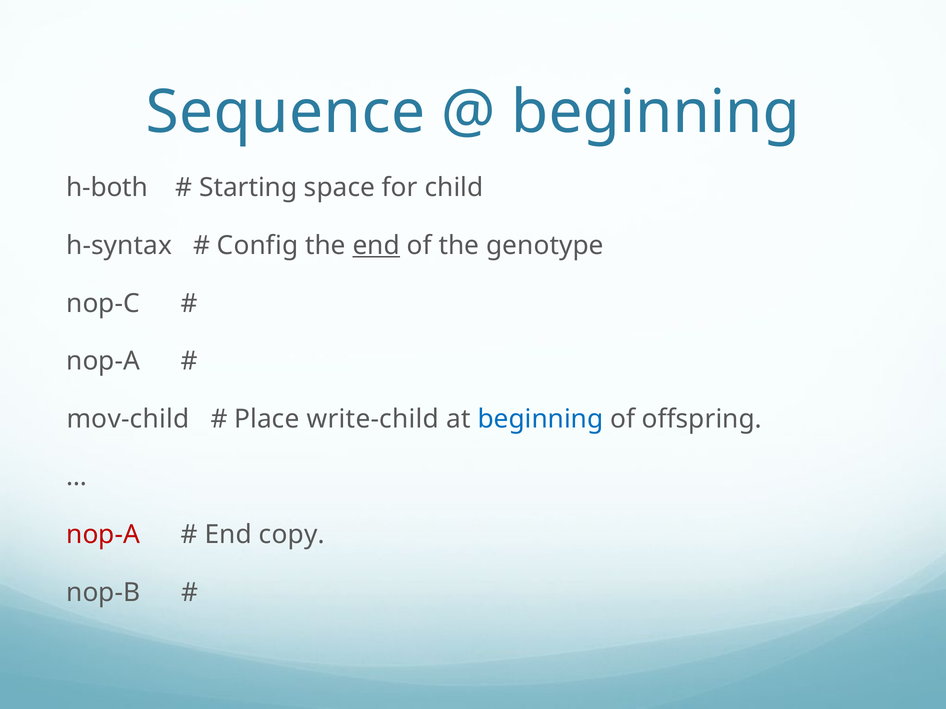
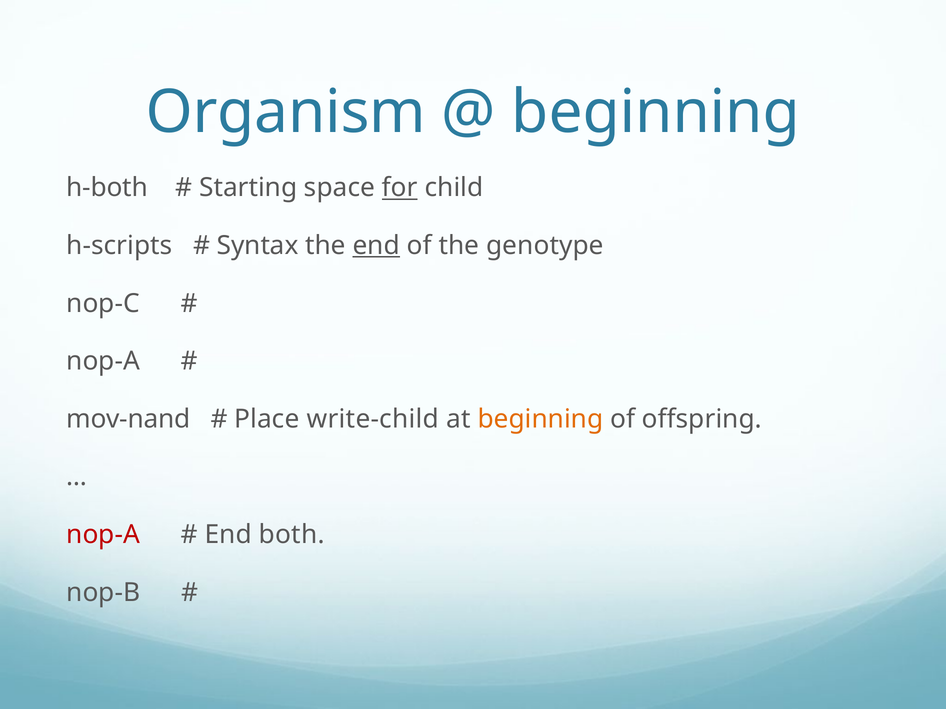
Sequence: Sequence -> Organism
for underline: none -> present
h-syntax: h-syntax -> h-scripts
Config: Config -> Syntax
mov-child: mov-child -> mov-nand
beginning at (540, 419) colour: blue -> orange
copy: copy -> both
